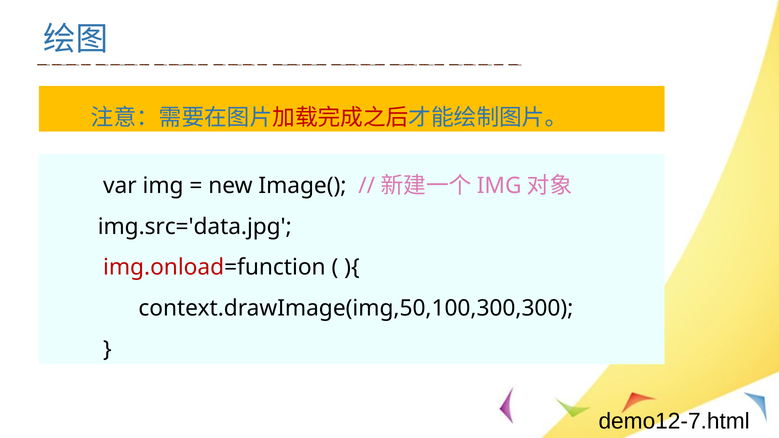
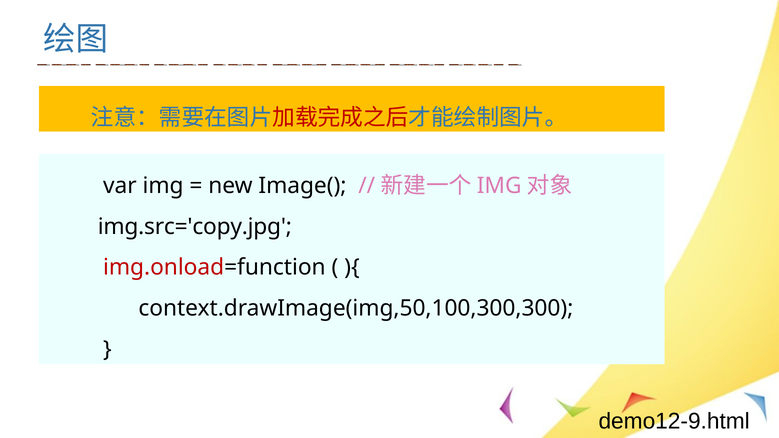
img.src='data.jpg: img.src='data.jpg -> img.src='copy.jpg
demo12-7.html: demo12-7.html -> demo12-9.html
